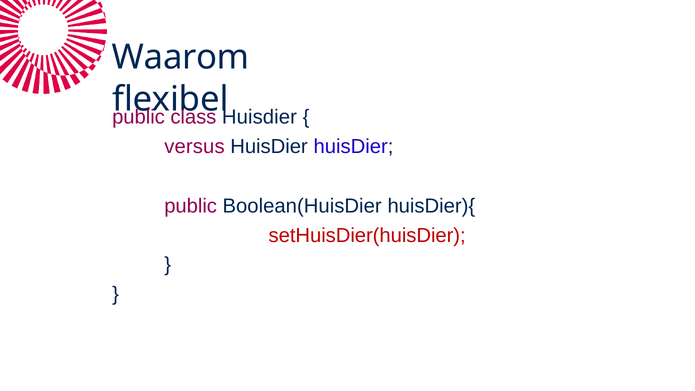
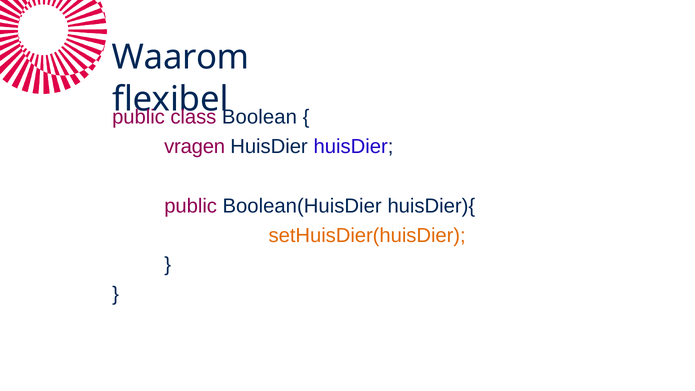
Huisdier at (259, 117): Huisdier -> Boolean
versus: versus -> vragen
setHuisDier(huisDier colour: red -> orange
